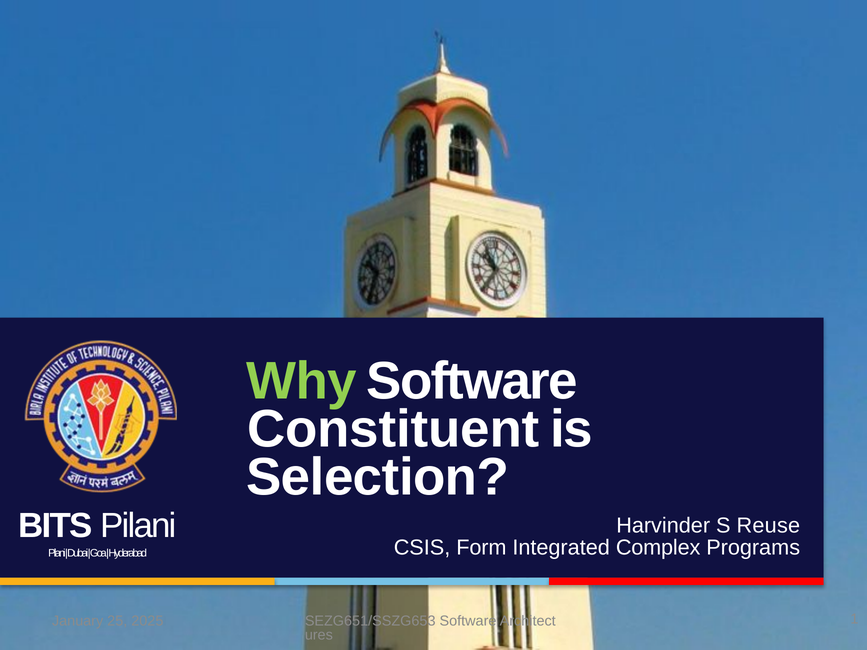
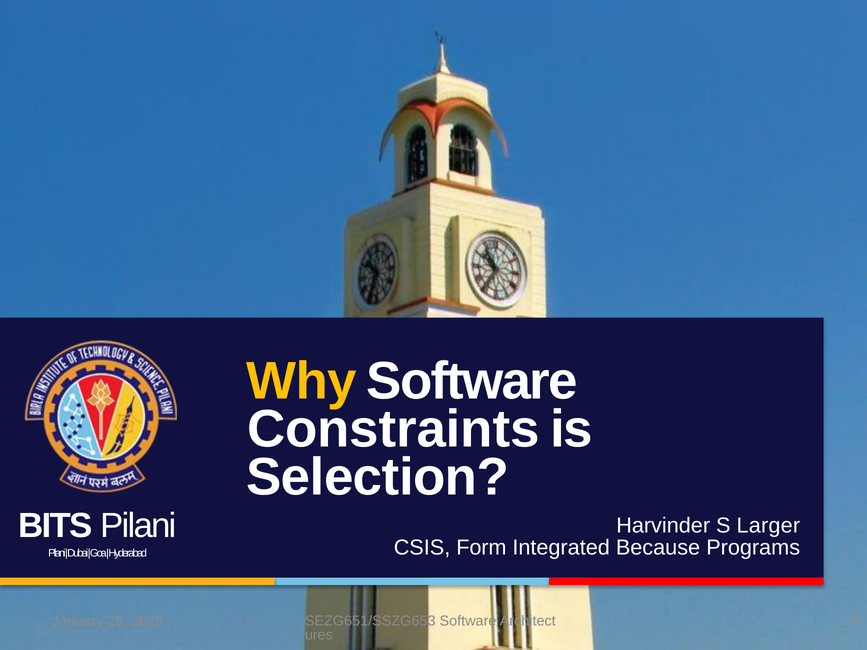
Why colour: light green -> yellow
Constituent: Constituent -> Constraints
Reuse: Reuse -> Larger
Complex: Complex -> Because
